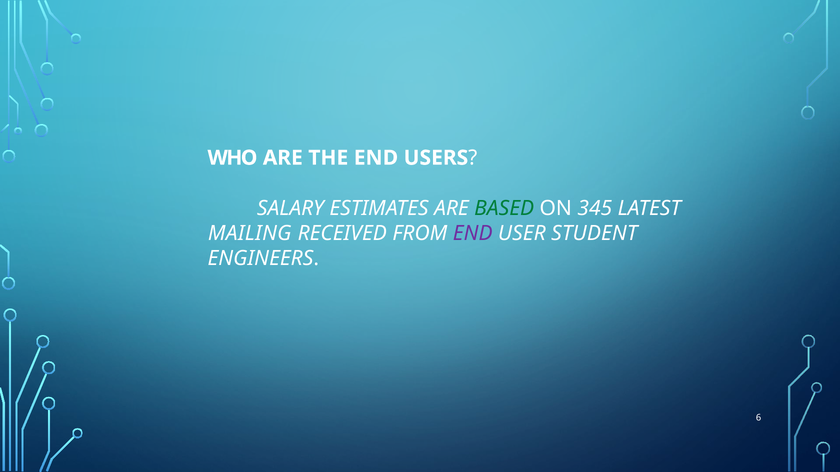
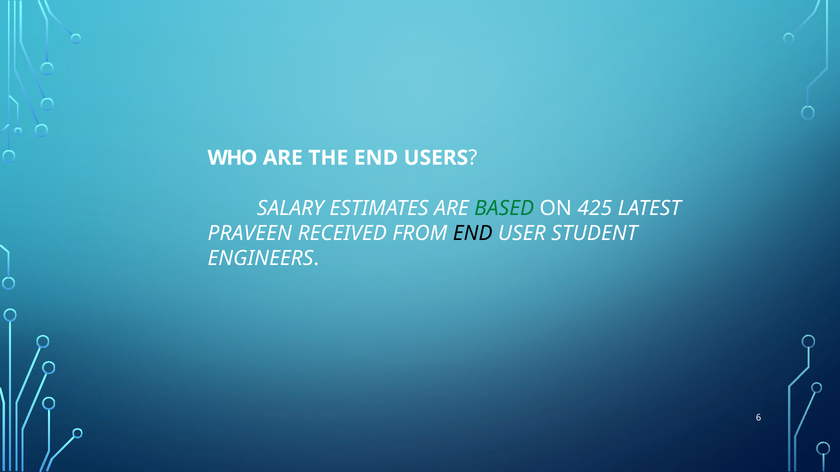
345: 345 -> 425
MAILING: MAILING -> PRAVEEN
END at (473, 234) colour: purple -> black
